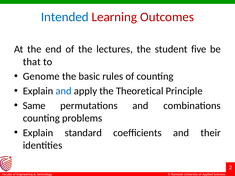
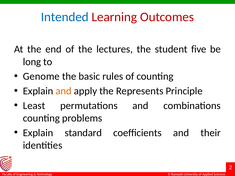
that: that -> long
and at (64, 91) colour: blue -> orange
Theoretical: Theoretical -> Represents
Same: Same -> Least
